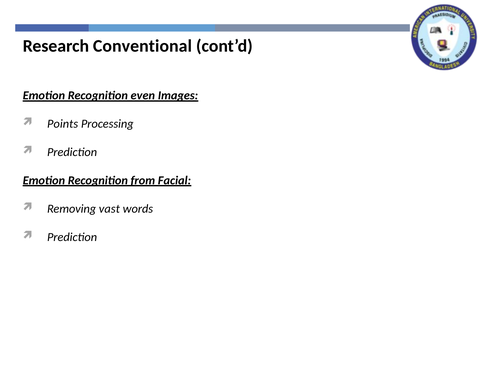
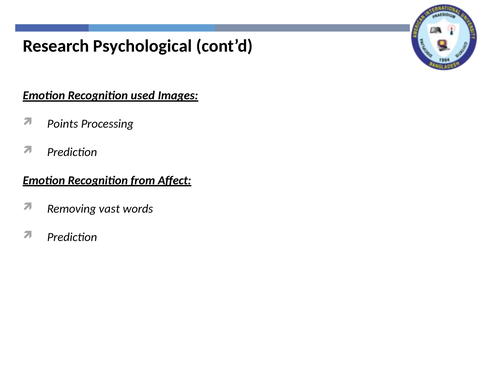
Conventional: Conventional -> Psychological
even: even -> used
Facial: Facial -> Affect
